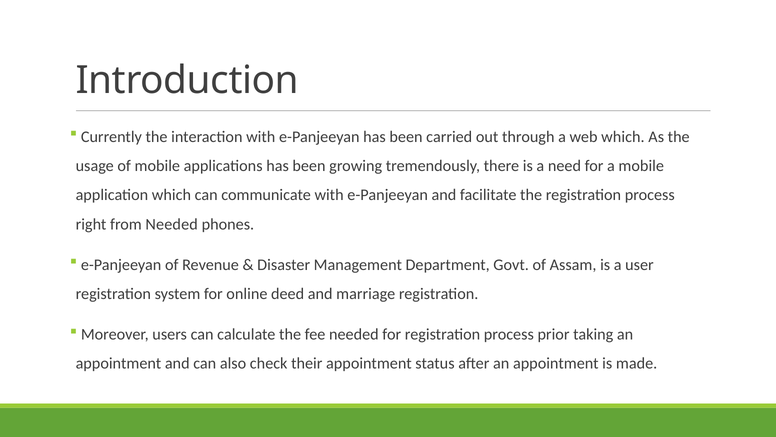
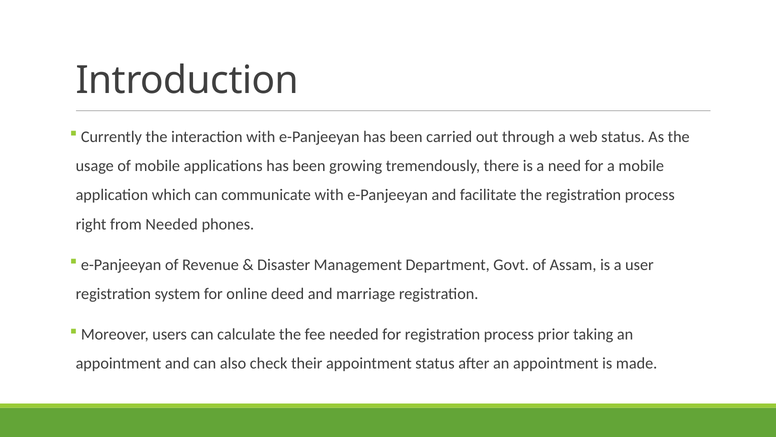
web which: which -> status
